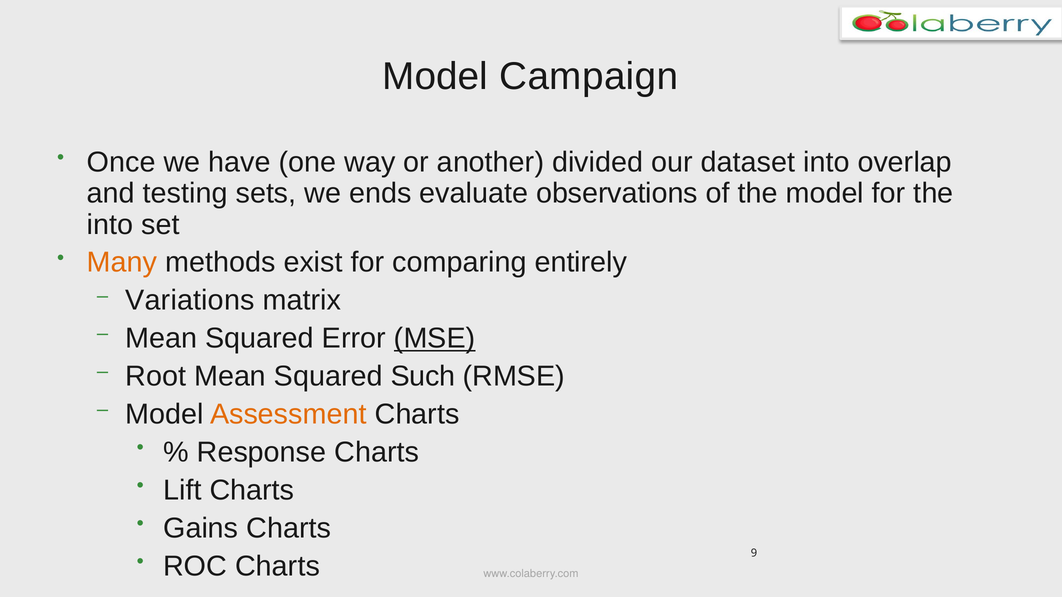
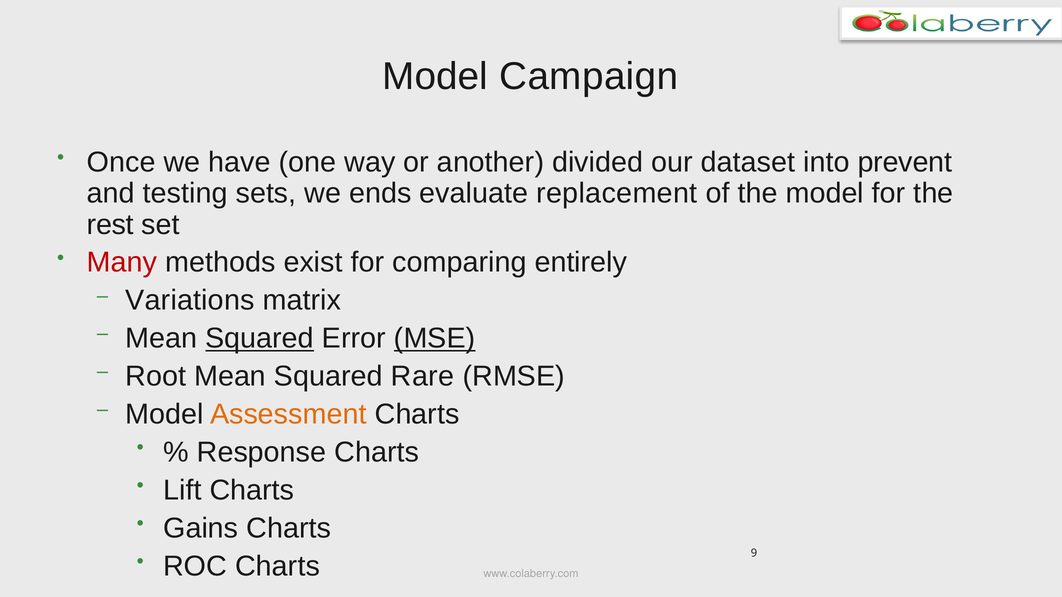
overlap: overlap -> prevent
observations: observations -> replacement
into at (110, 225): into -> rest
Many colour: orange -> red
Squared at (260, 339) underline: none -> present
Such: Such -> Rare
